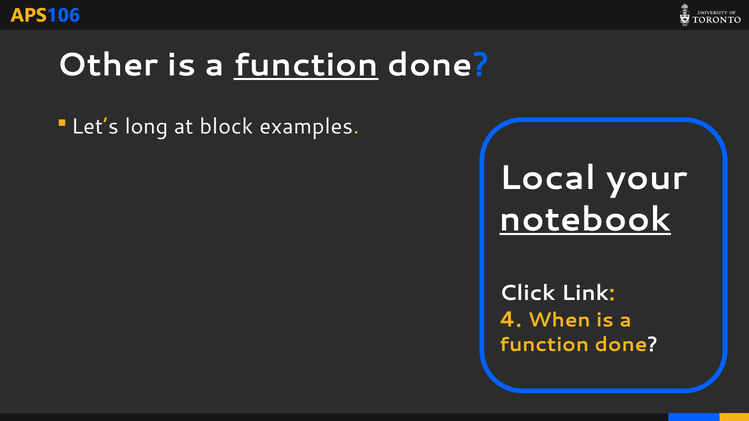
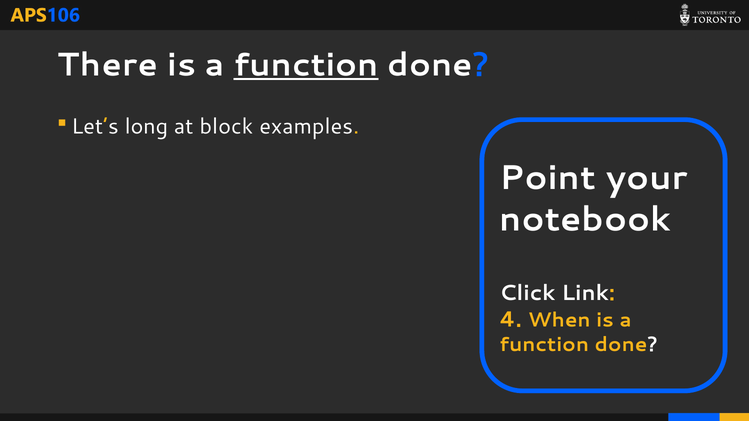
Other: Other -> There
Local: Local -> Point
notebook underline: present -> none
